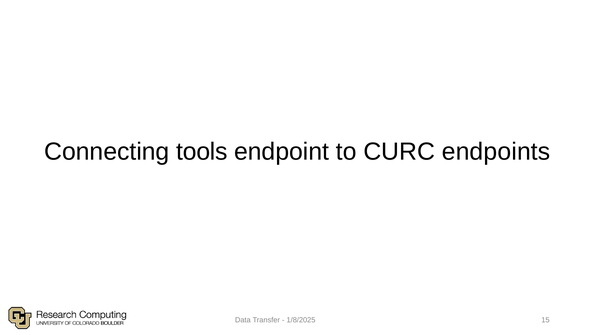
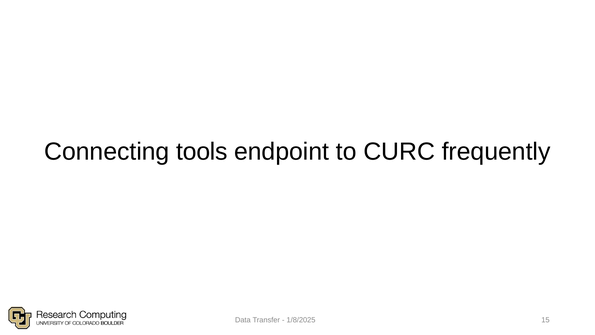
endpoints: endpoints -> frequently
